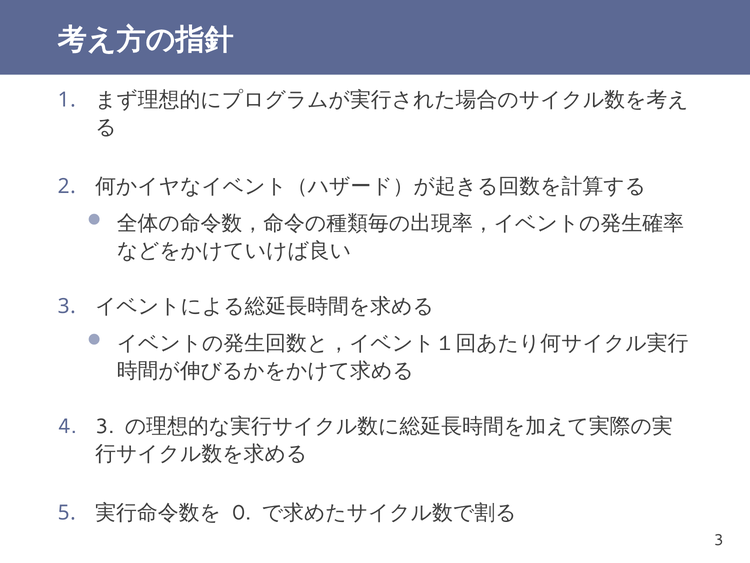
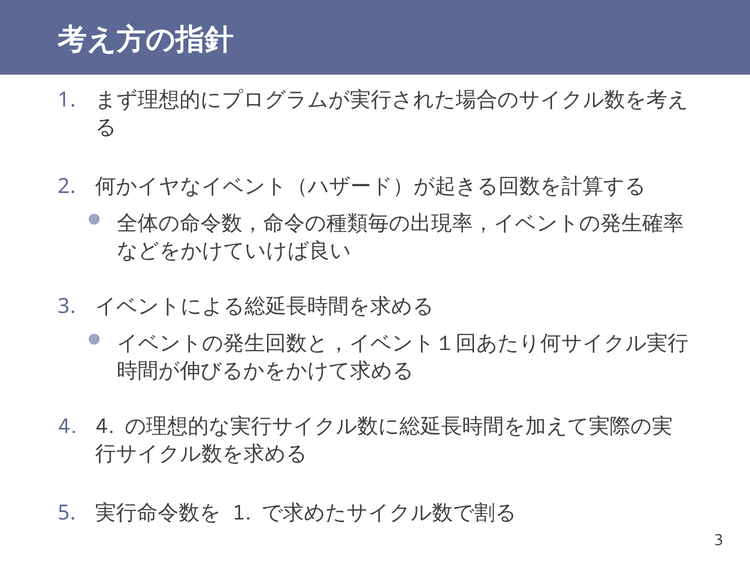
4 3: 3 -> 4
0 at (242, 512): 0 -> 1
